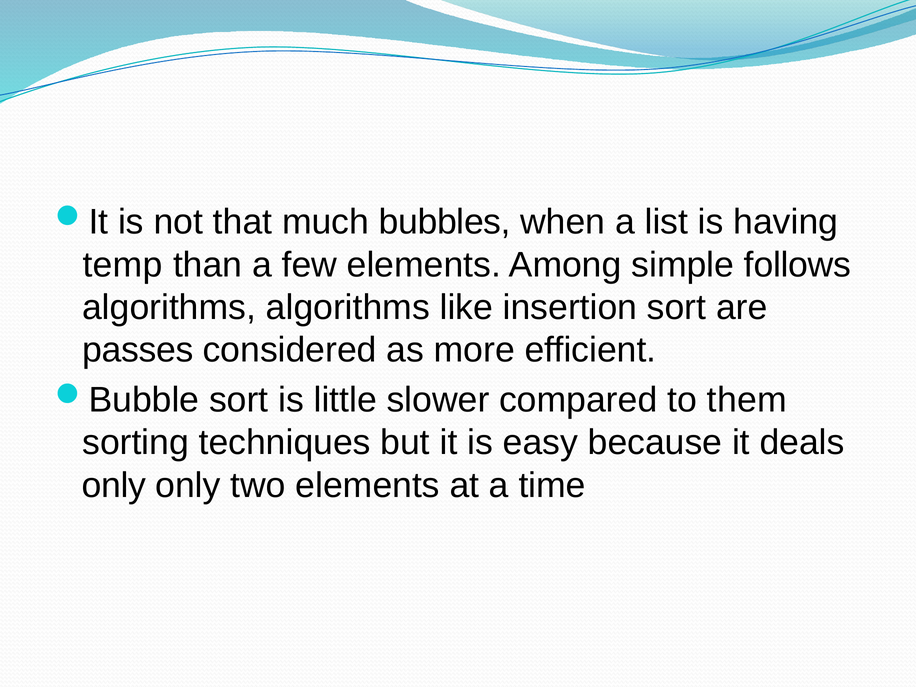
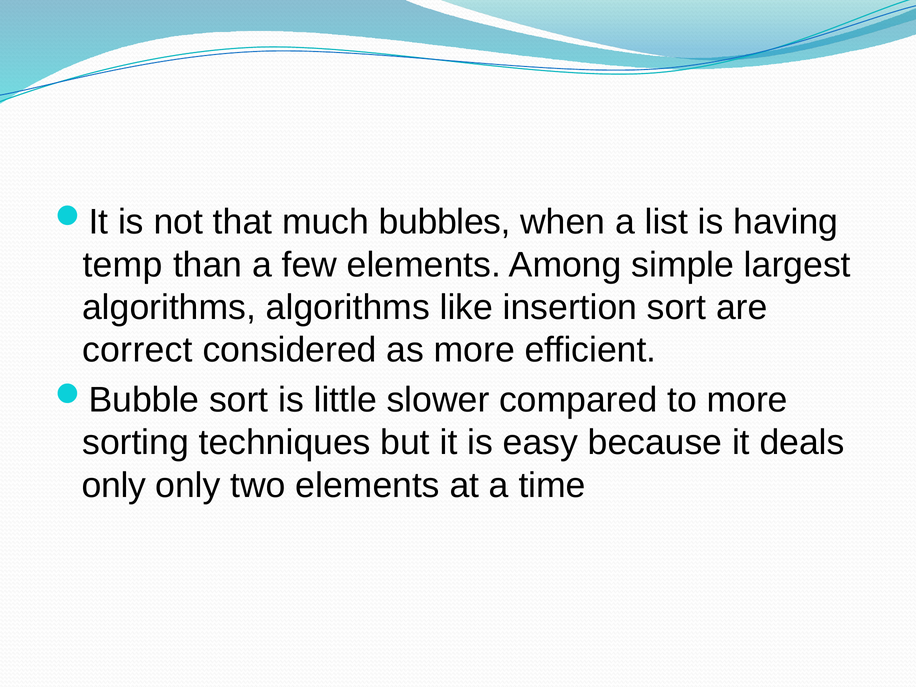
follows: follows -> largest
passes: passes -> correct
to them: them -> more
